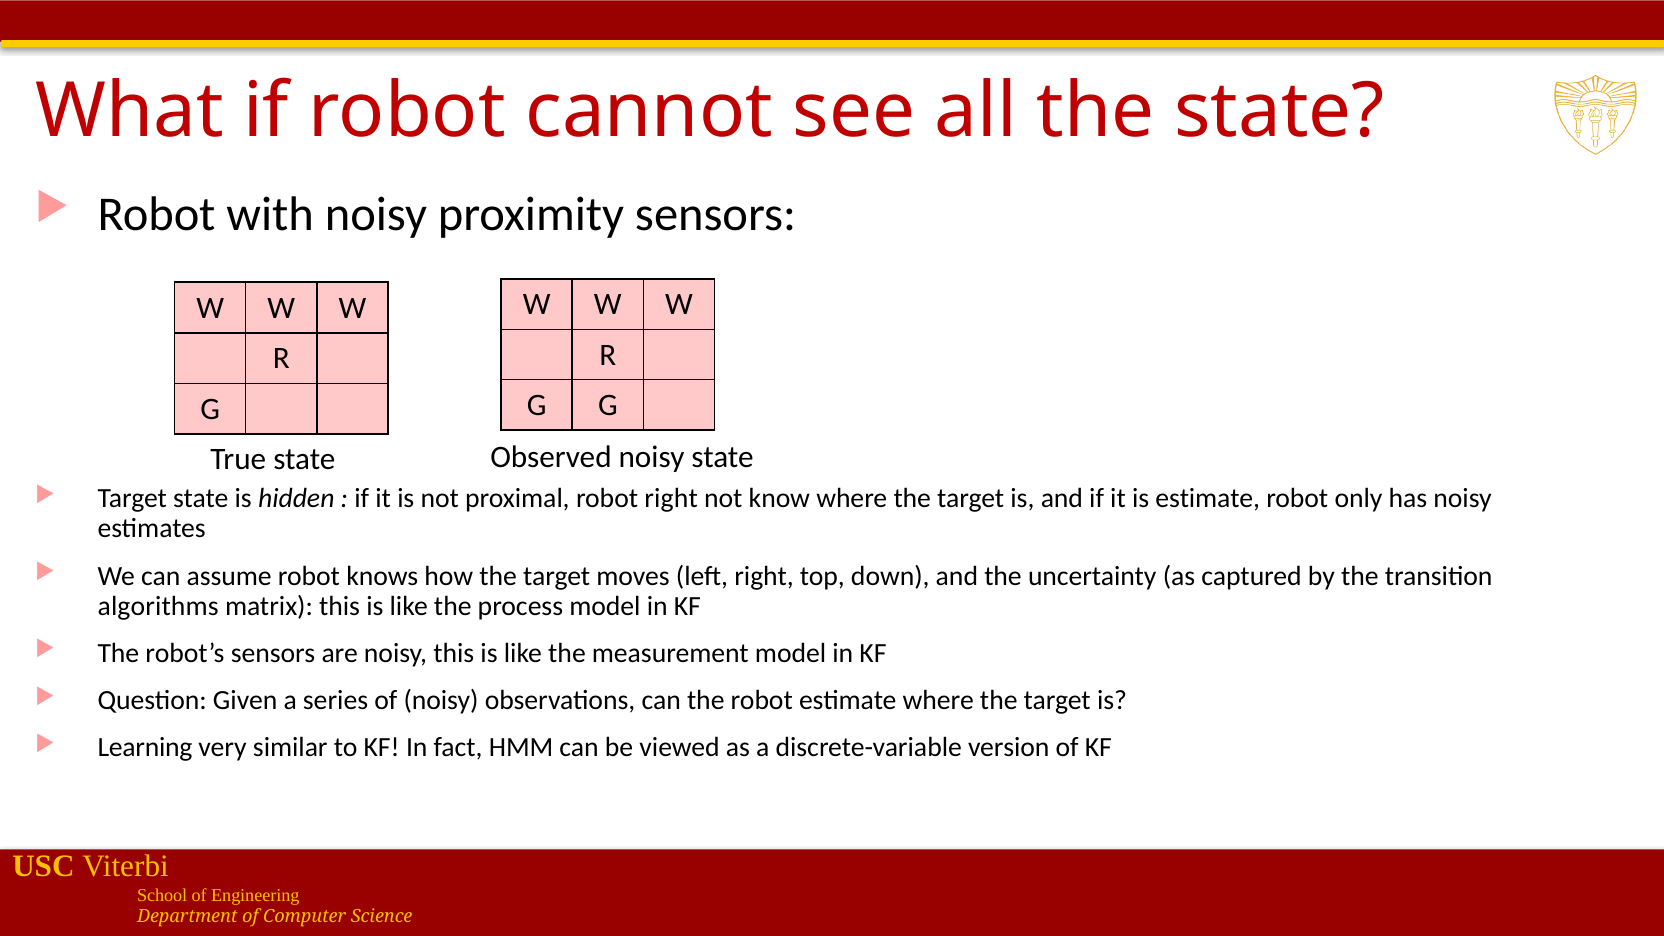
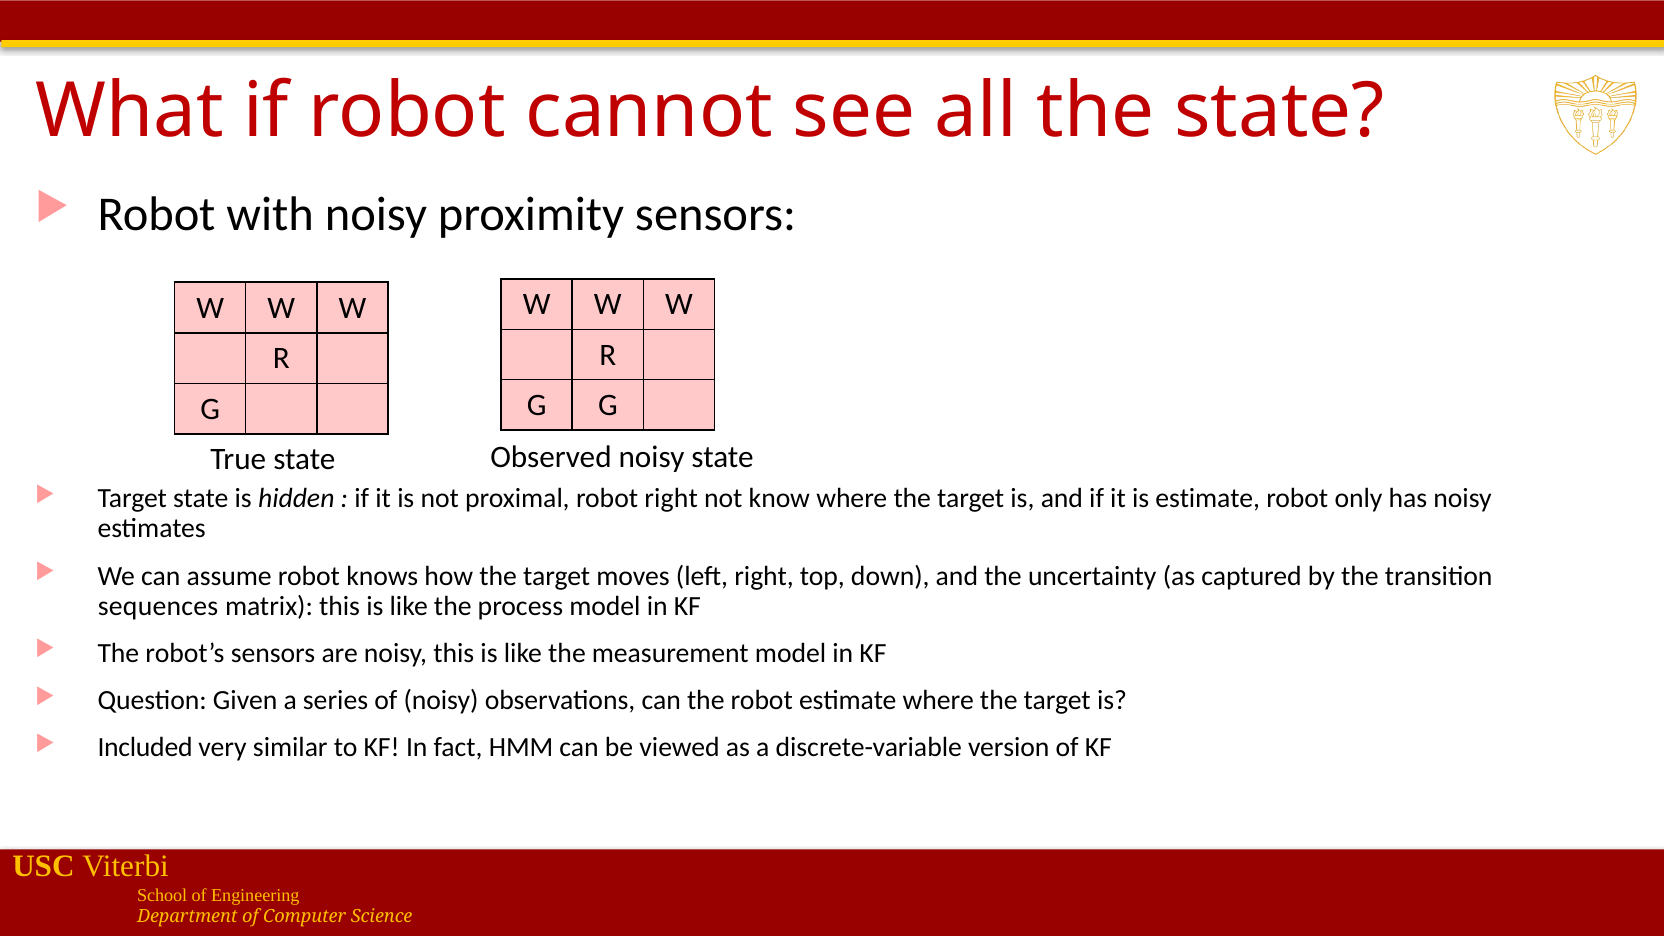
algorithms: algorithms -> sequences
Learning: Learning -> Included
